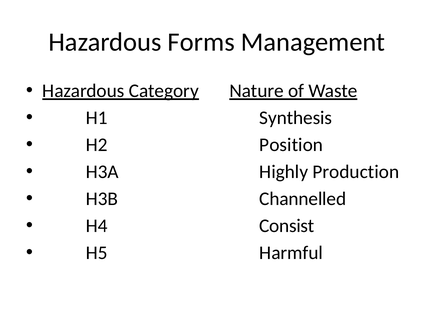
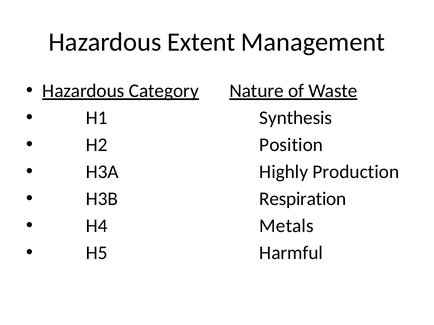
Forms: Forms -> Extent
Channelled: Channelled -> Respiration
Consist: Consist -> Metals
